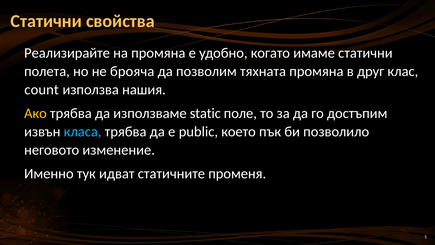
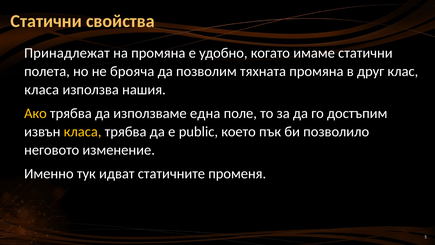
Реализирайте: Реализирайте -> Принадлежат
count at (42, 89): count -> класа
static: static -> една
класа at (83, 131) colour: light blue -> yellow
